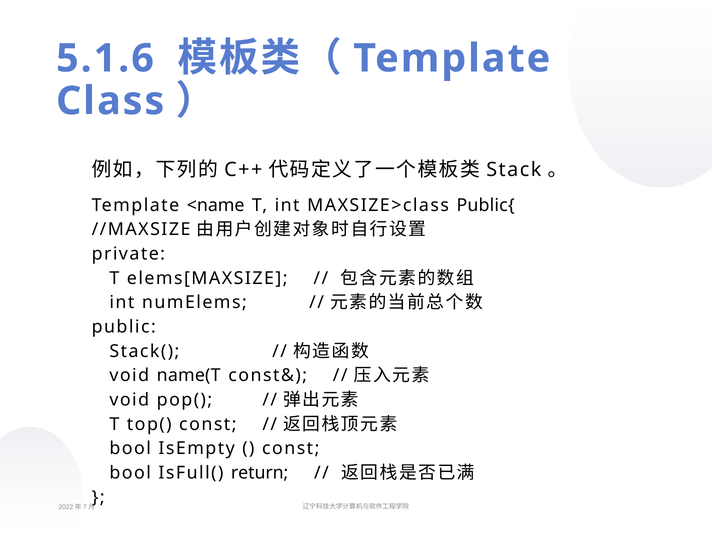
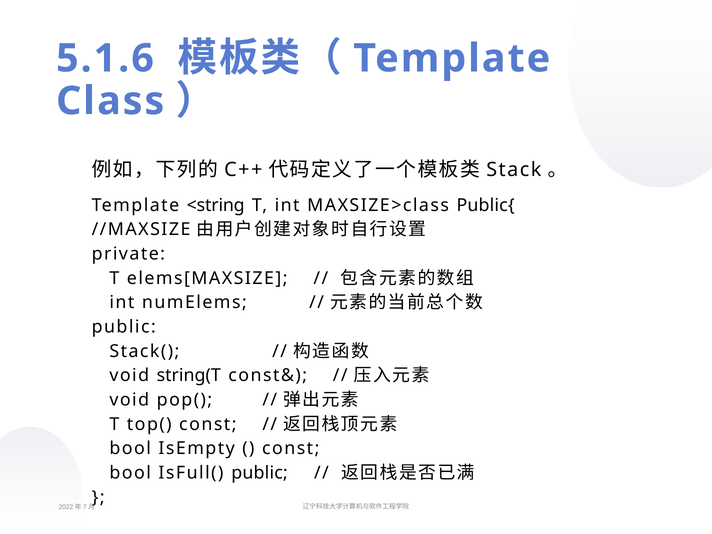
<name: <name -> <string
name(T: name(T -> string(T
IsFull( return: return -> public
